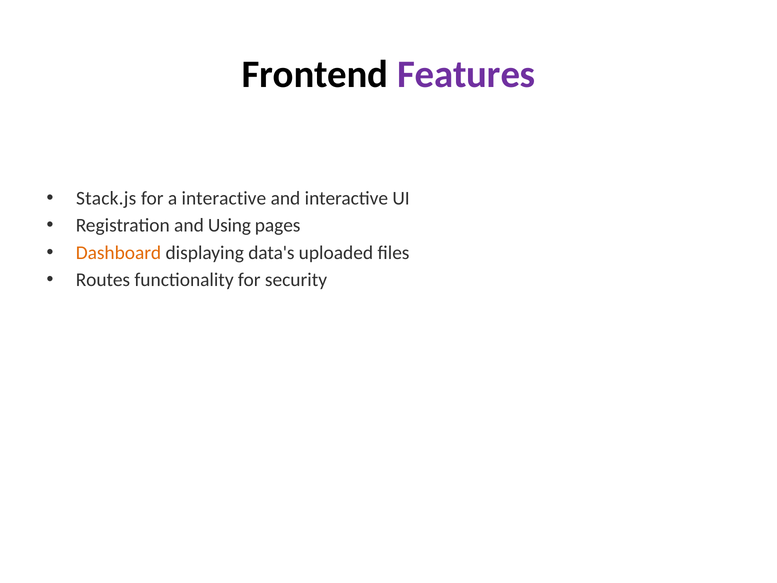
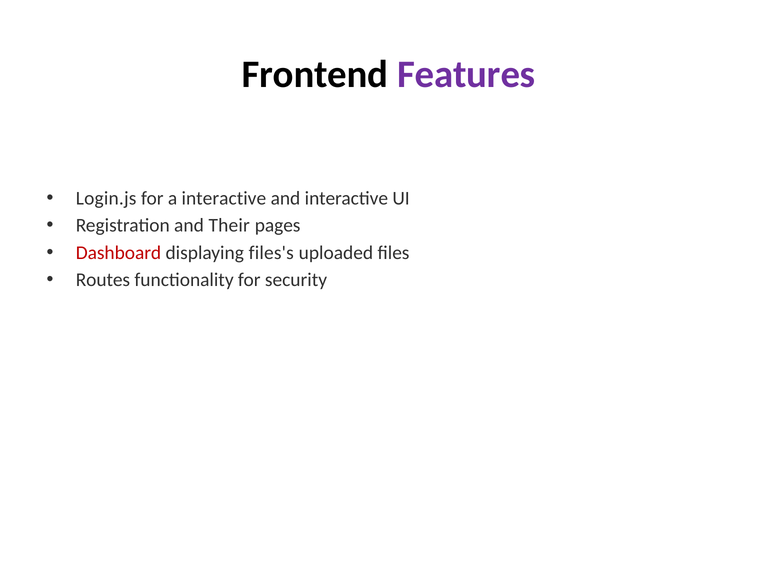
Stack.js: Stack.js -> Login.js
Using: Using -> Their
Dashboard colour: orange -> red
data's: data's -> files's
